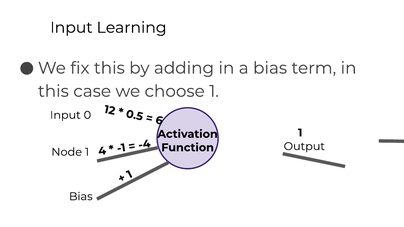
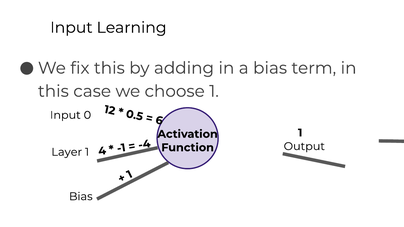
Node: Node -> Layer
